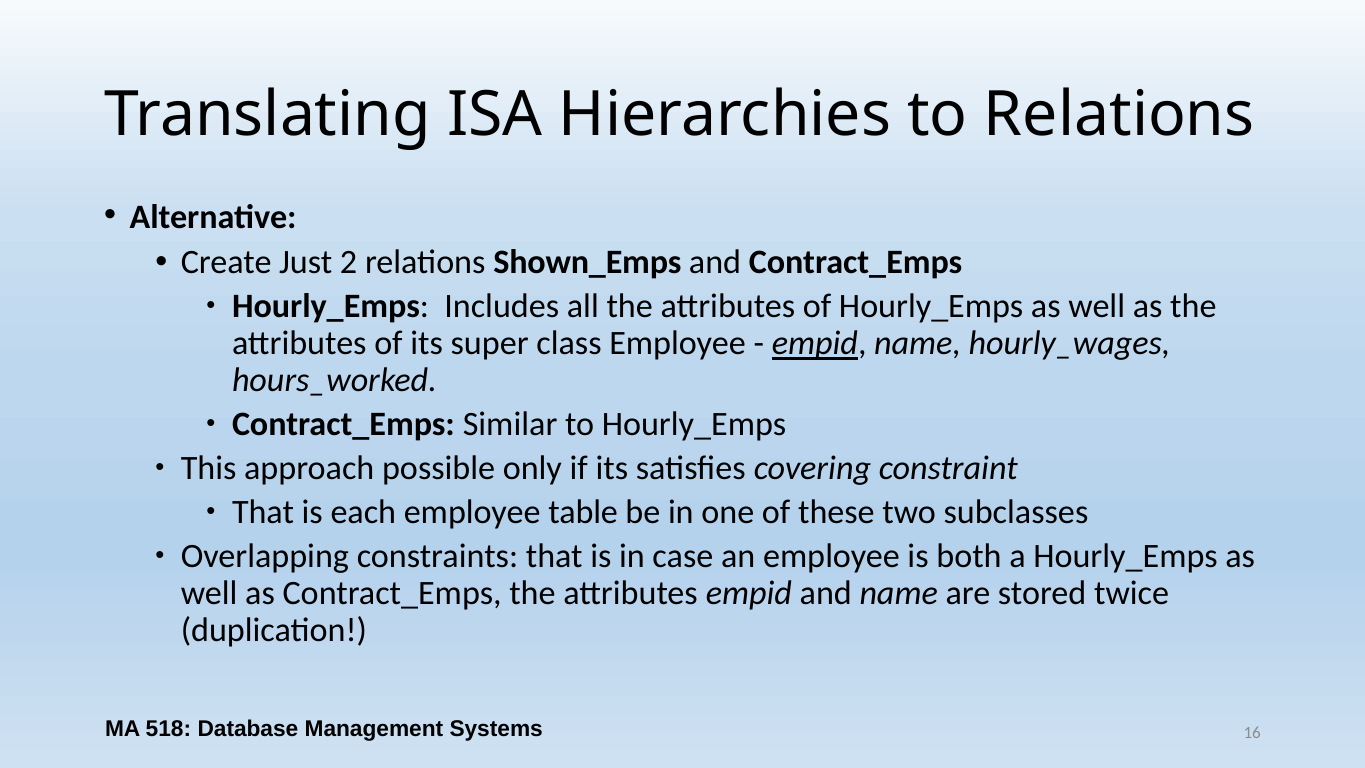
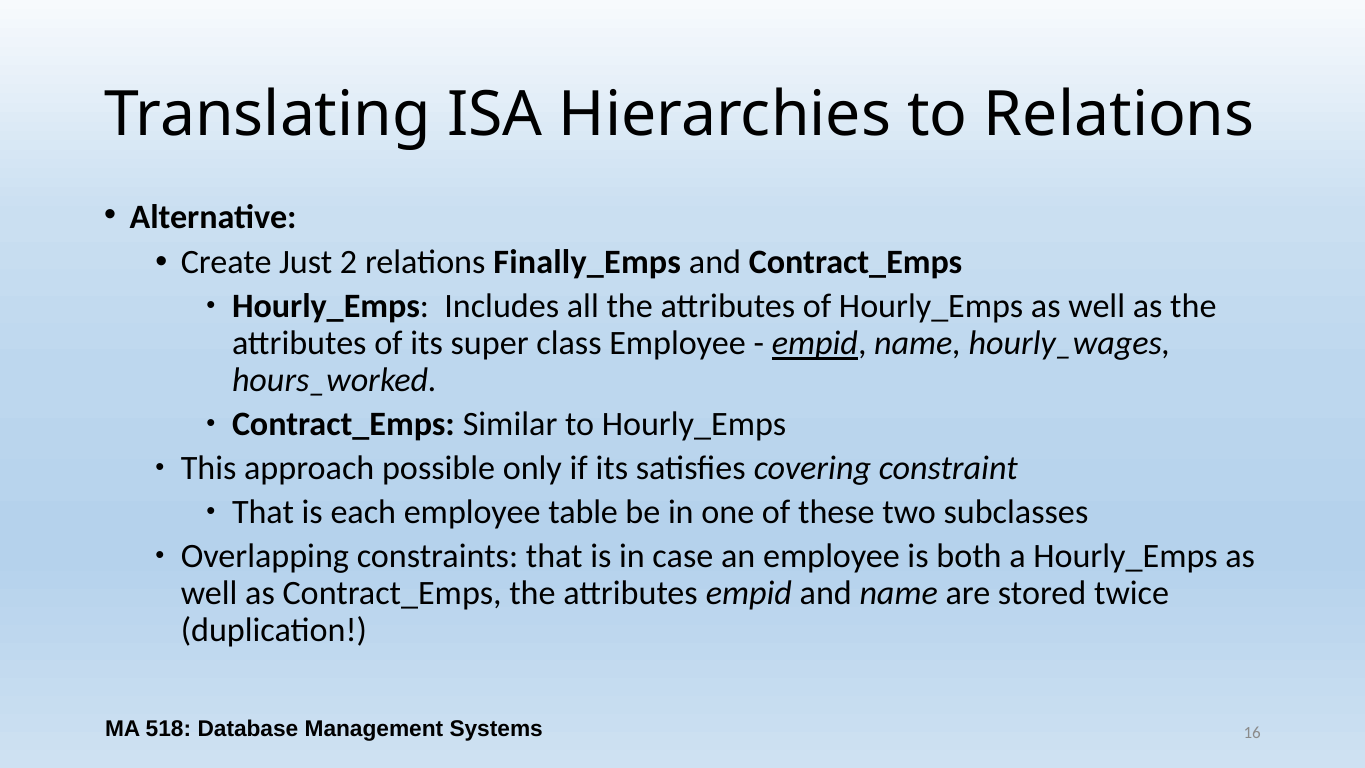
Shown_Emps: Shown_Emps -> Finally_Emps
